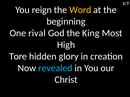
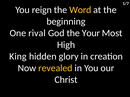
King: King -> Your
Tore: Tore -> King
revealed colour: light blue -> yellow
